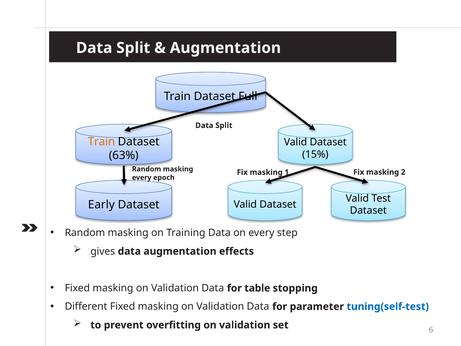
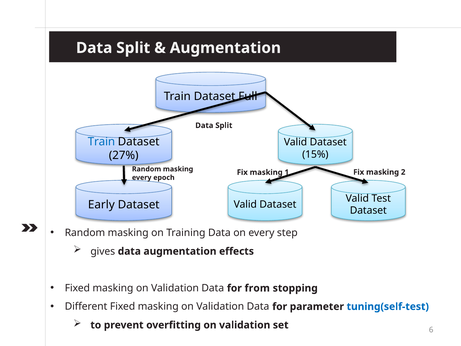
Train at (101, 142) colour: orange -> blue
63%: 63% -> 27%
table: table -> from
